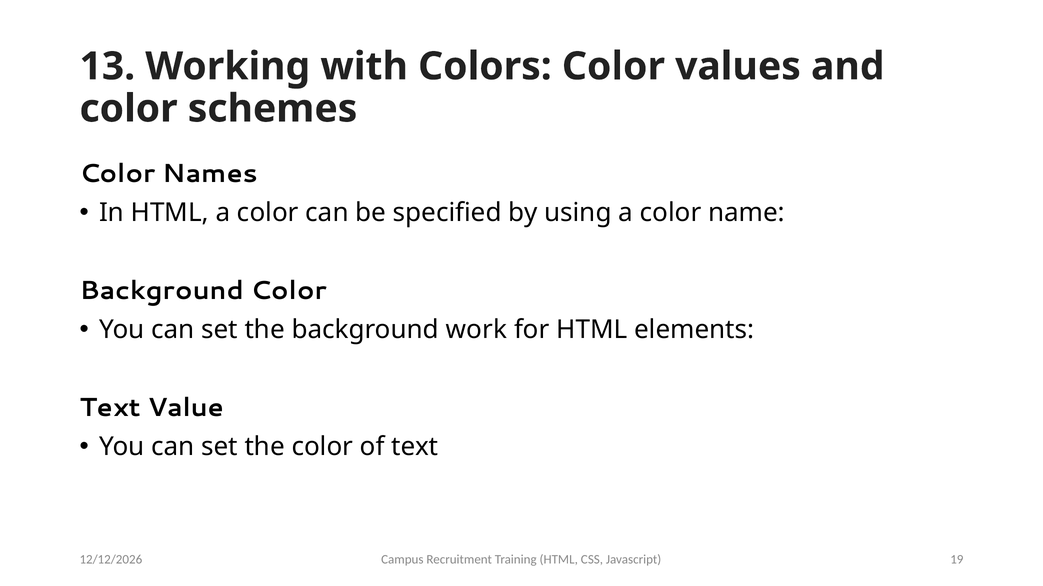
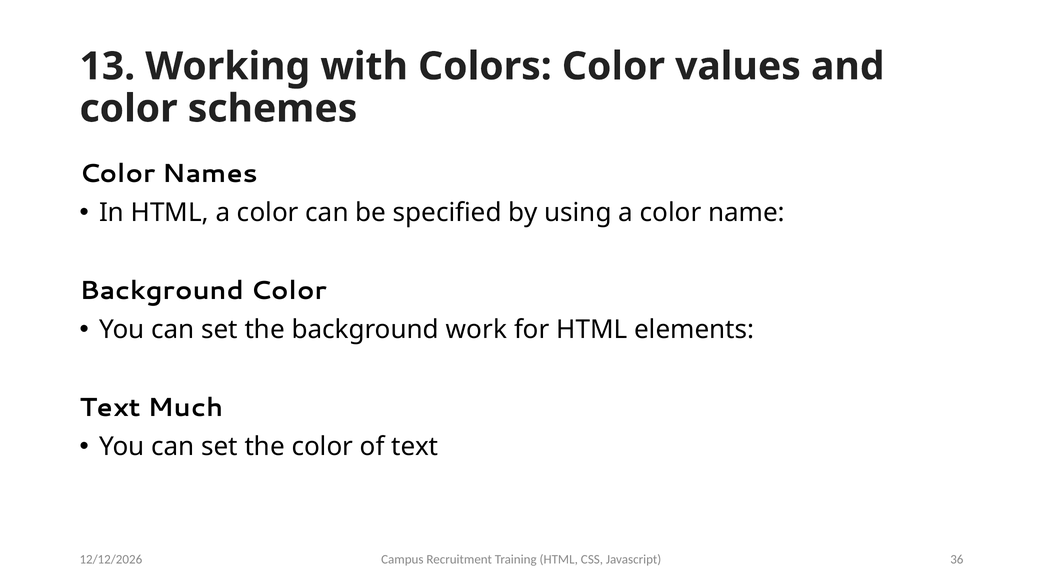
Value: Value -> Much
19: 19 -> 36
